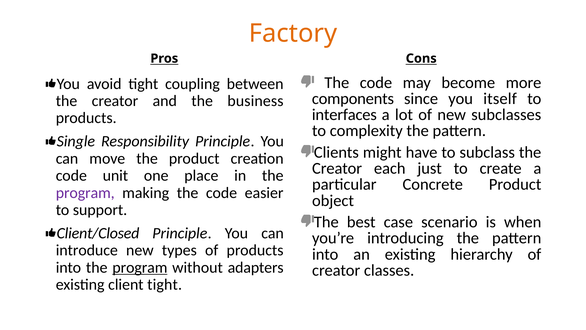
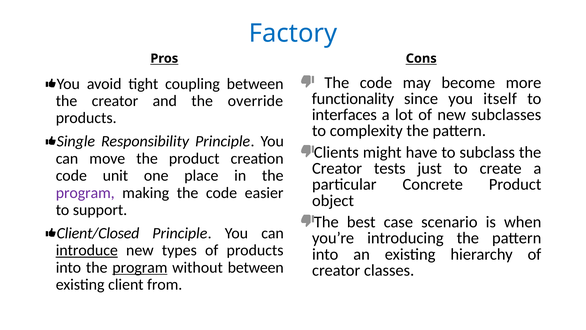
Factory colour: orange -> blue
components: components -> functionality
business: business -> override
each: each -> tests
introduce underline: none -> present
without adapters: adapters -> between
client tight: tight -> from
